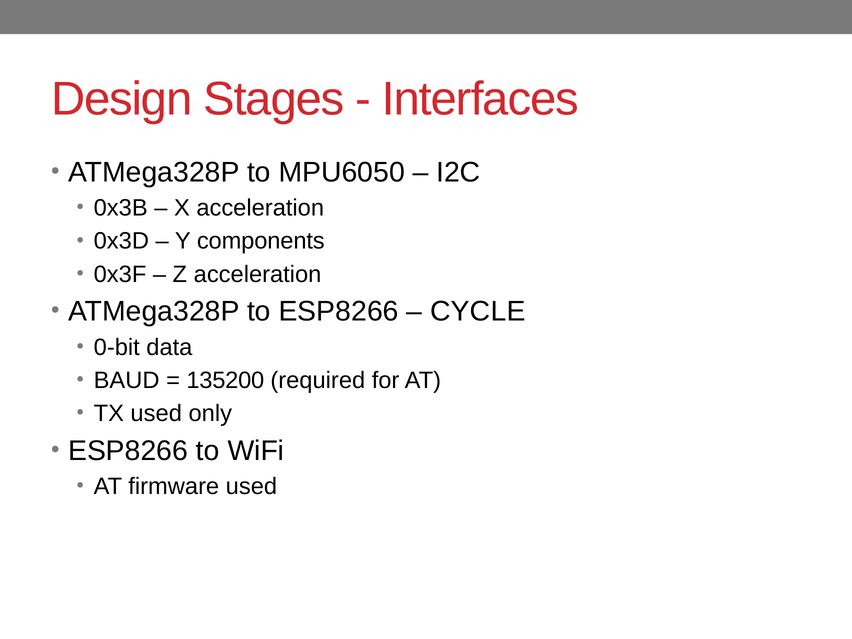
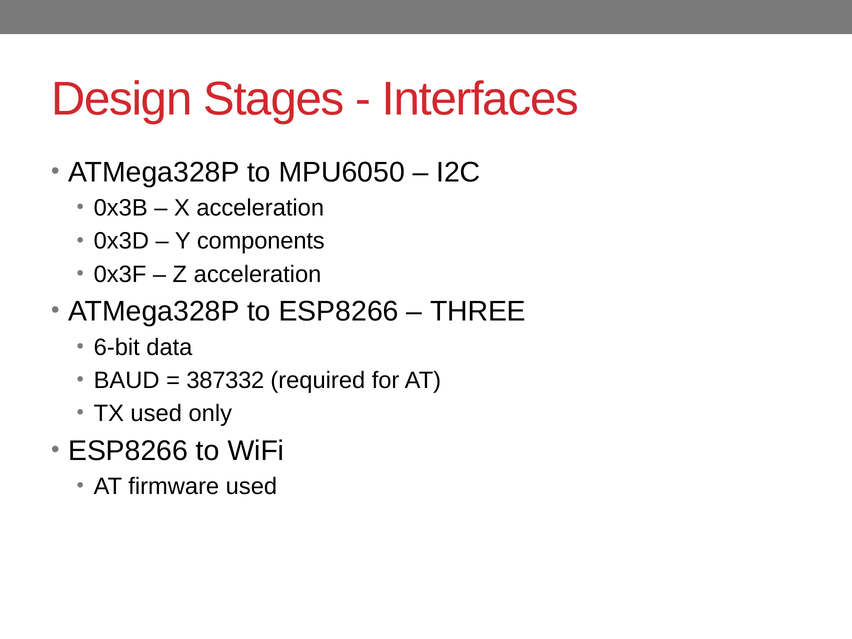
CYCLE: CYCLE -> THREE
0-bit: 0-bit -> 6-bit
135200: 135200 -> 387332
